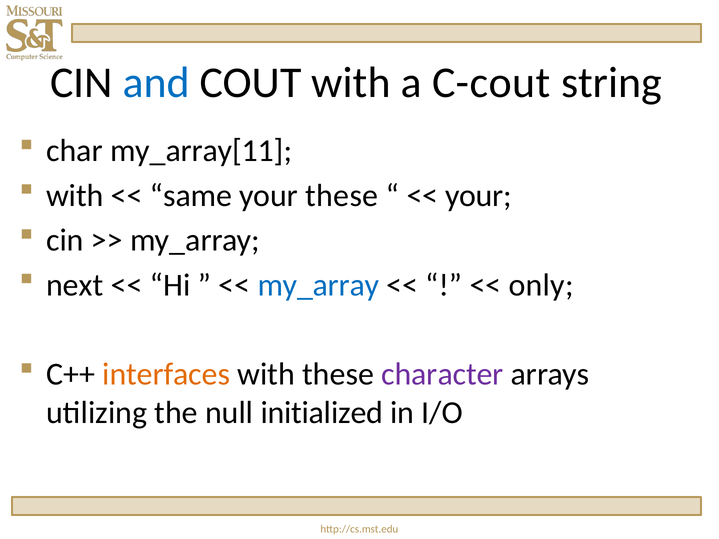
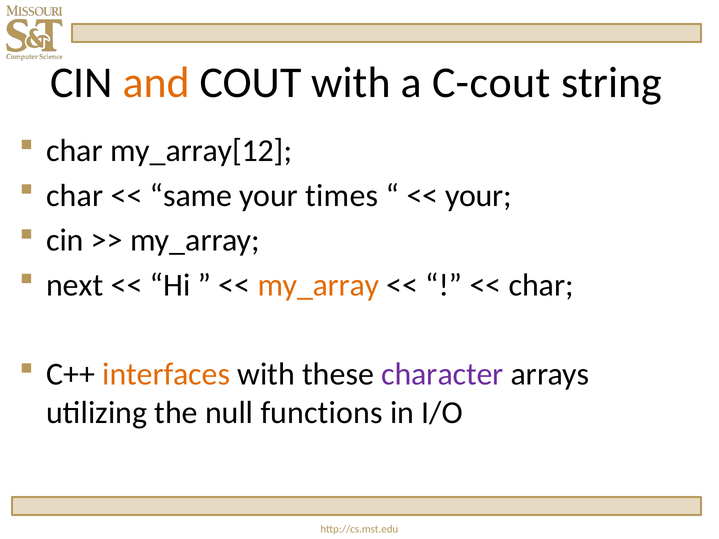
and colour: blue -> orange
my_array[11: my_array[11 -> my_array[12
with at (75, 196): with -> char
your these: these -> times
my_array at (318, 285) colour: blue -> orange
only at (541, 285): only -> char
initialized: initialized -> functions
